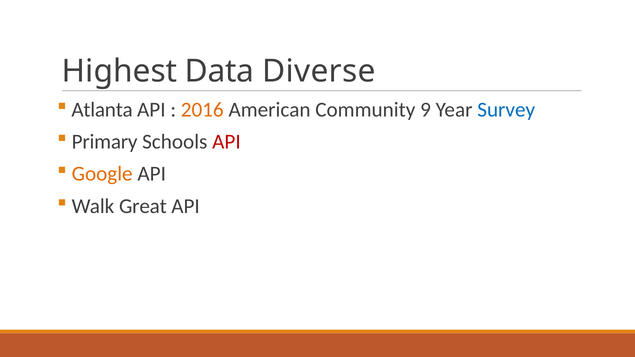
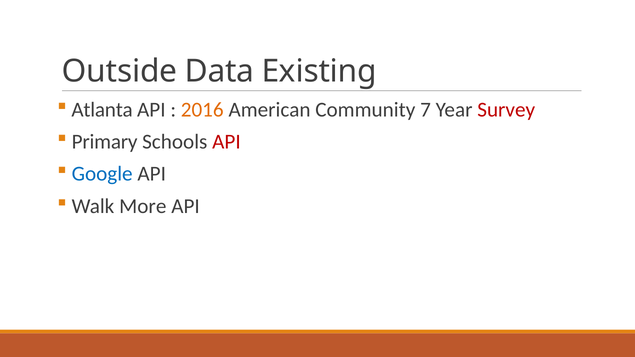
Highest: Highest -> Outside
Diverse: Diverse -> Existing
9: 9 -> 7
Survey colour: blue -> red
Google colour: orange -> blue
Great: Great -> More
